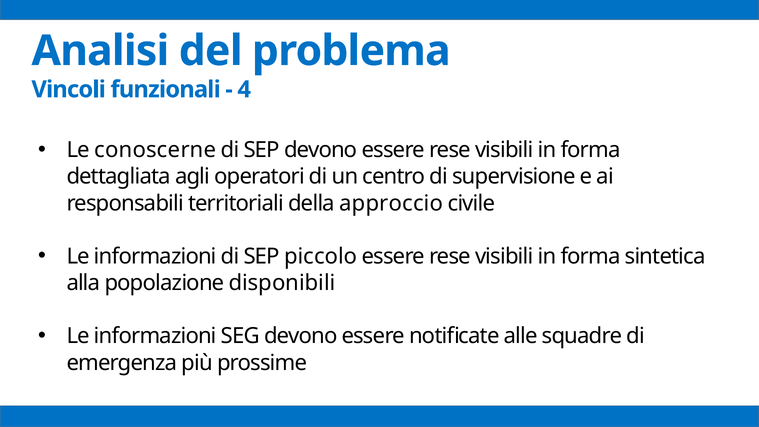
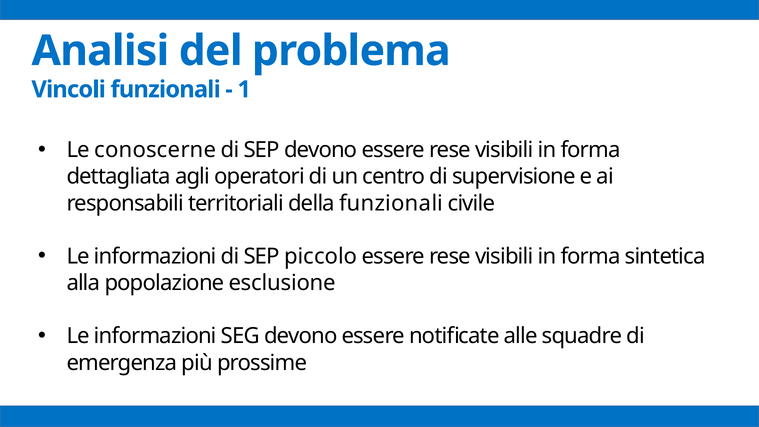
4: 4 -> 1
della approccio: approccio -> funzionali
disponibili: disponibili -> esclusione
